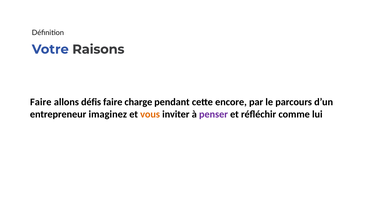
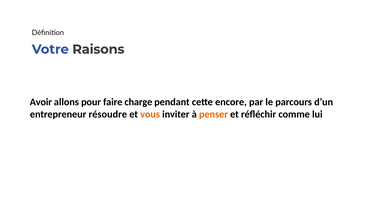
Faire at (41, 102): Faire -> Avoir
défis: défis -> pour
imaginez: imaginez -> résoudre
penser colour: purple -> orange
